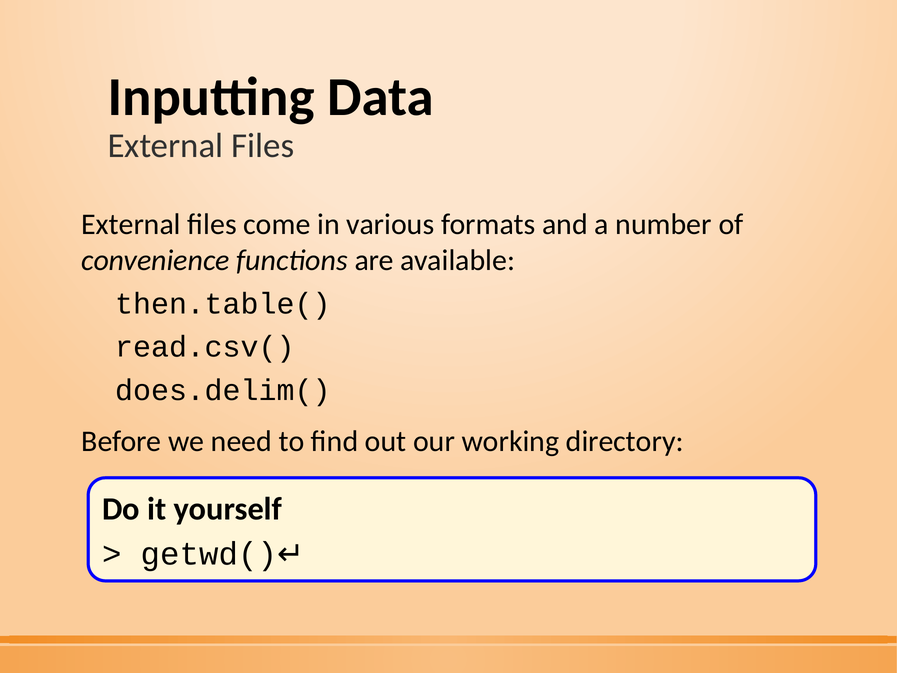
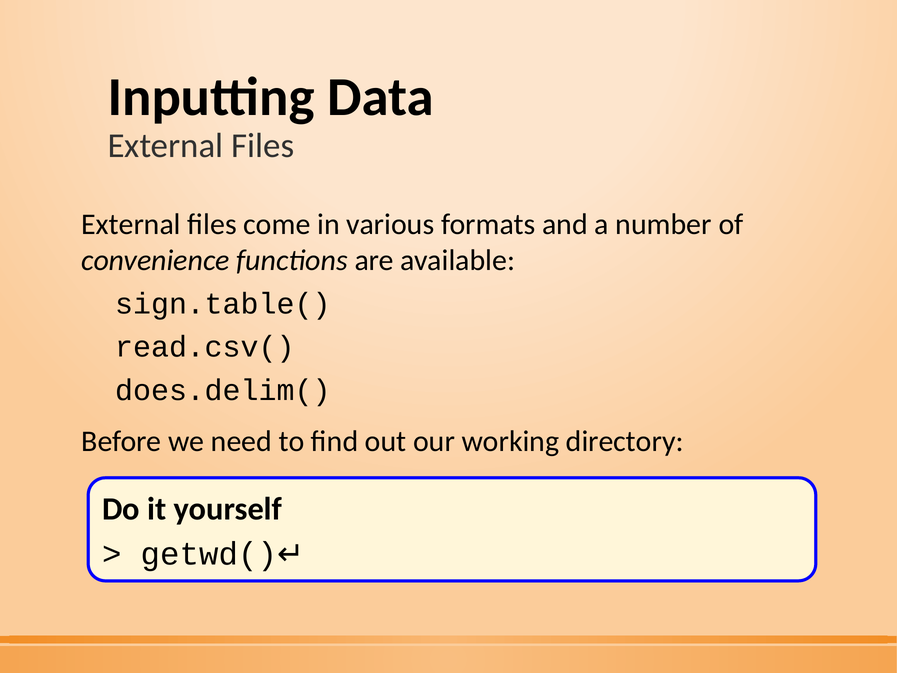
then.table(: then.table( -> sign.table(
